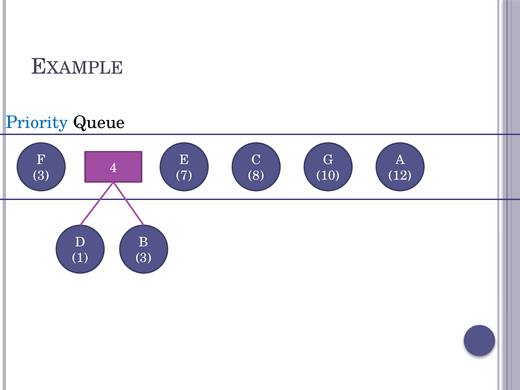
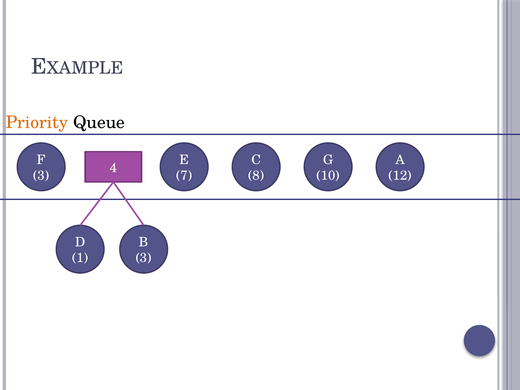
Priority colour: blue -> orange
